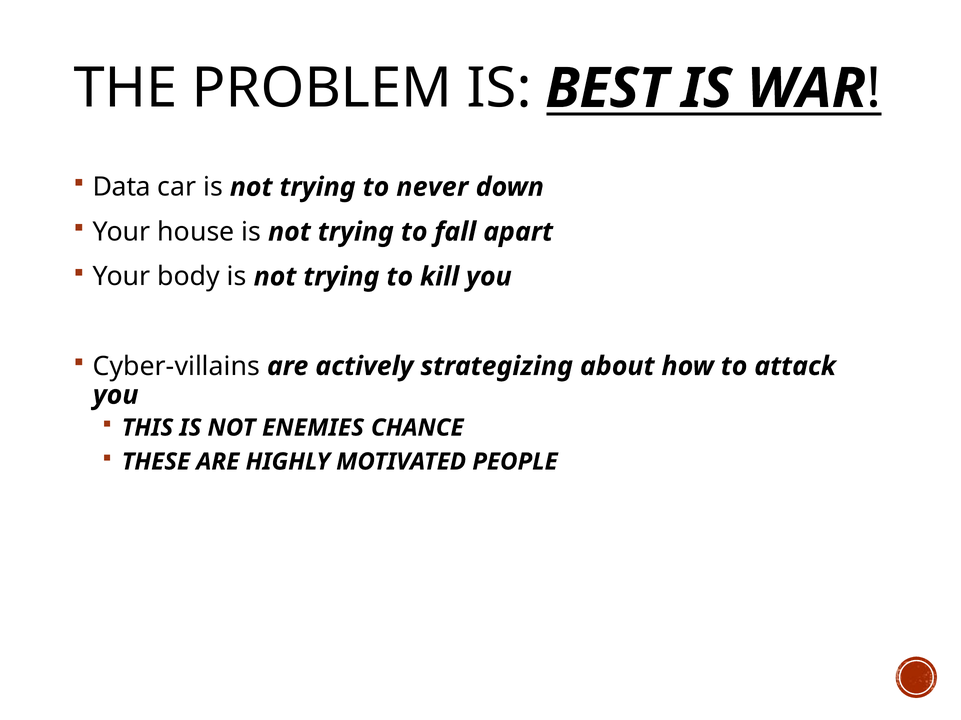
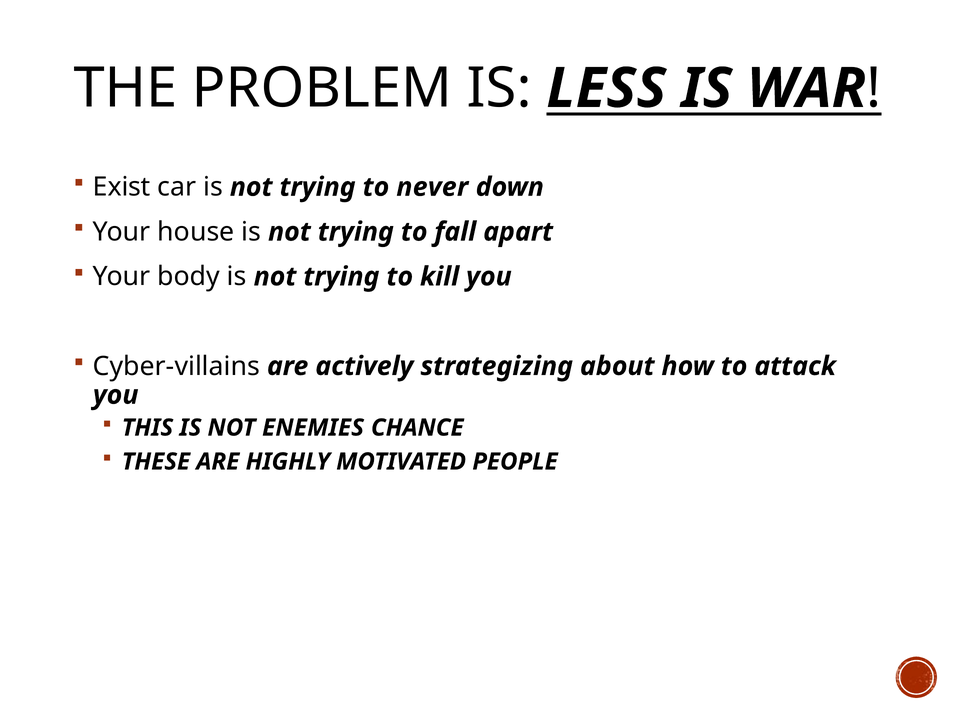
BEST: BEST -> LESS
Data: Data -> Exist
